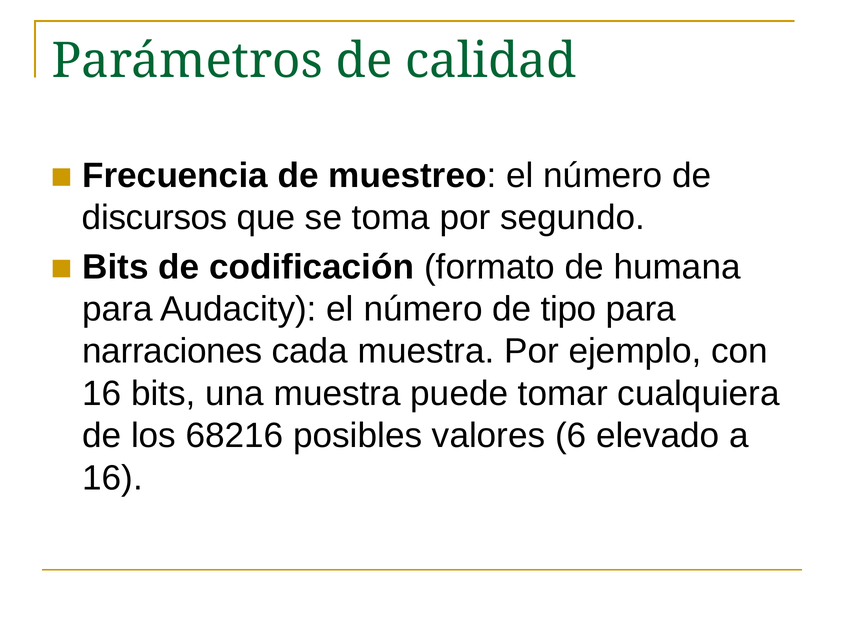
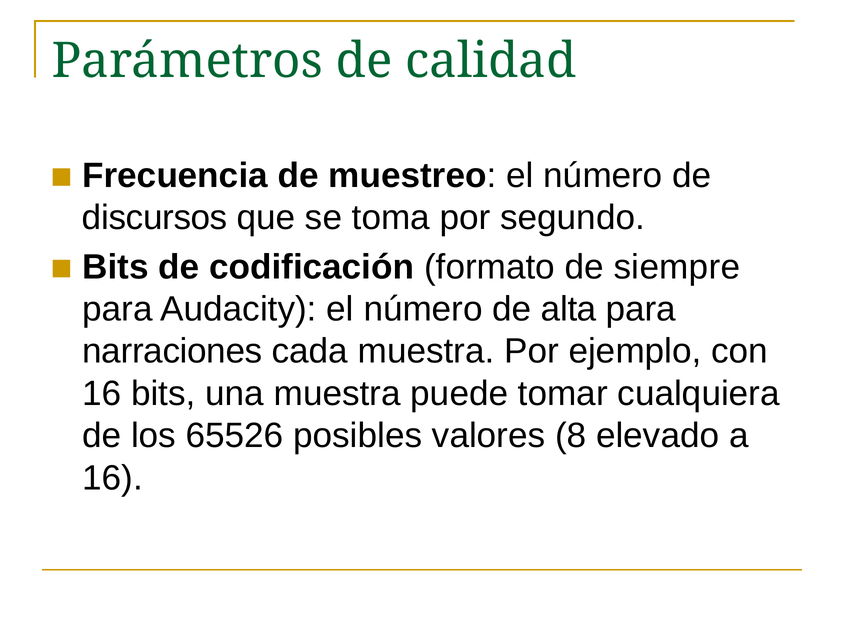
humana: humana -> siempre
tipo: tipo -> alta
68216: 68216 -> 65526
6: 6 -> 8
